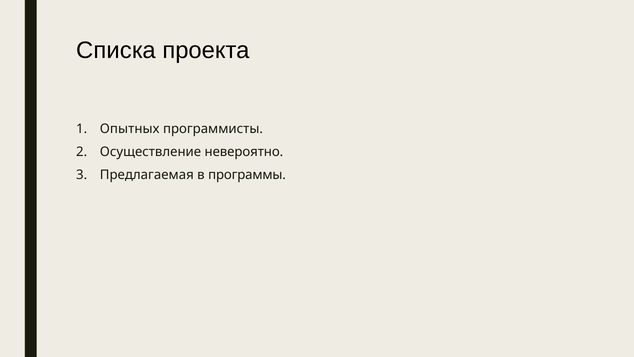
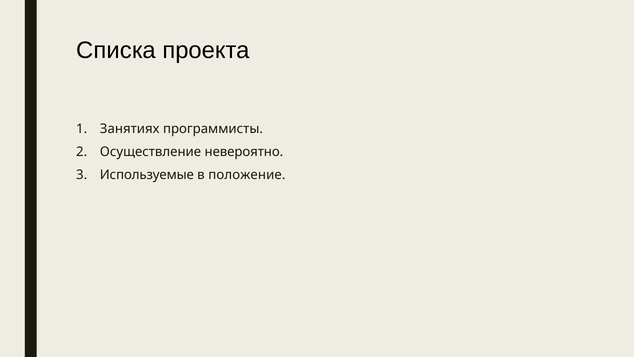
Опытных: Опытных -> Занятиях
Предлагаемая: Предлагаемая -> Используемые
программы: программы -> положение
